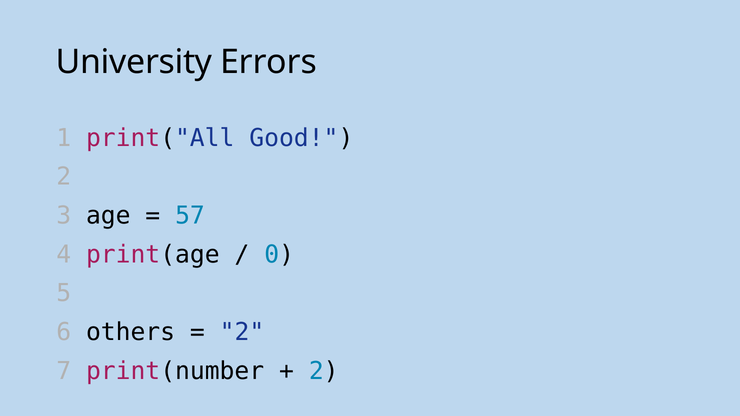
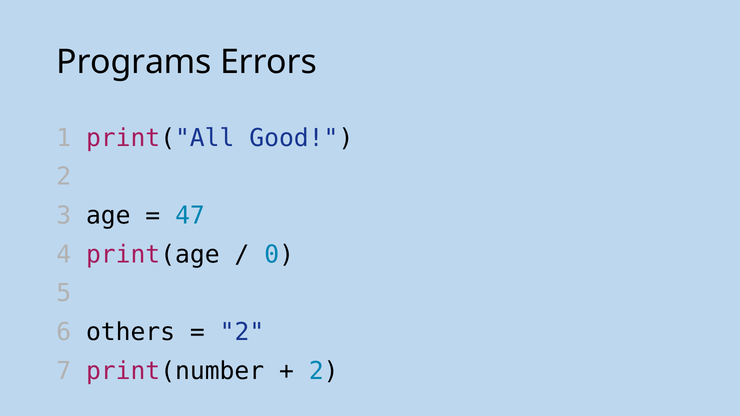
University: University -> Programs
57: 57 -> 47
